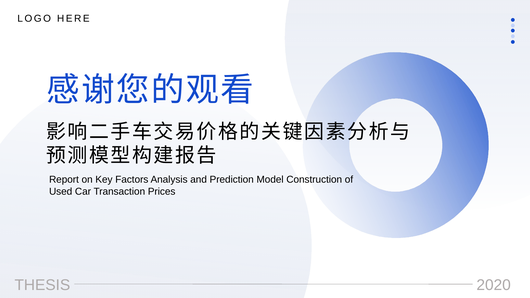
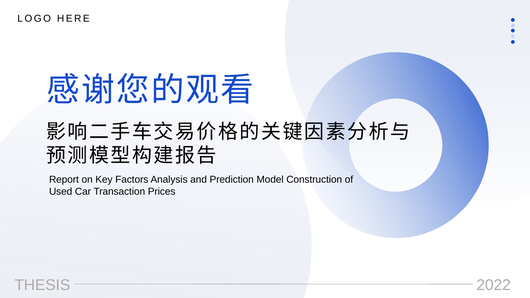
2020: 2020 -> 2022
